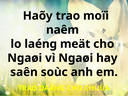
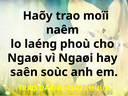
meät: meät -> phoù
